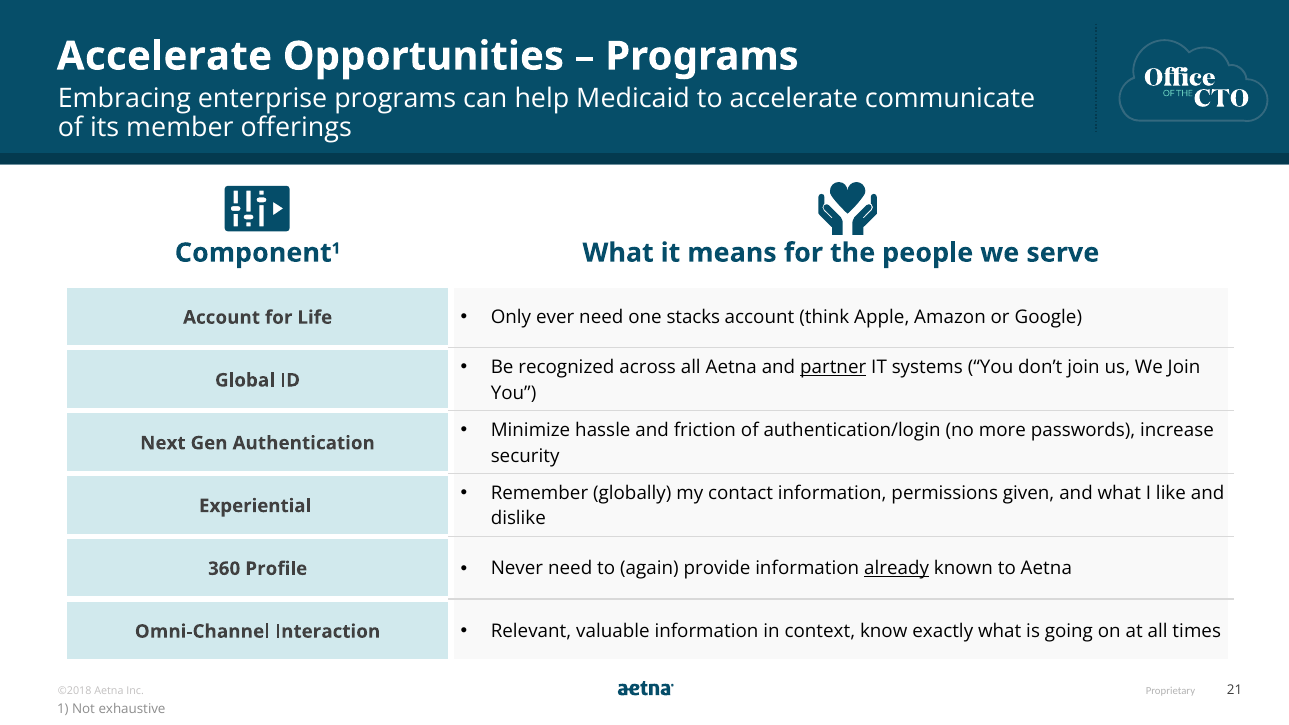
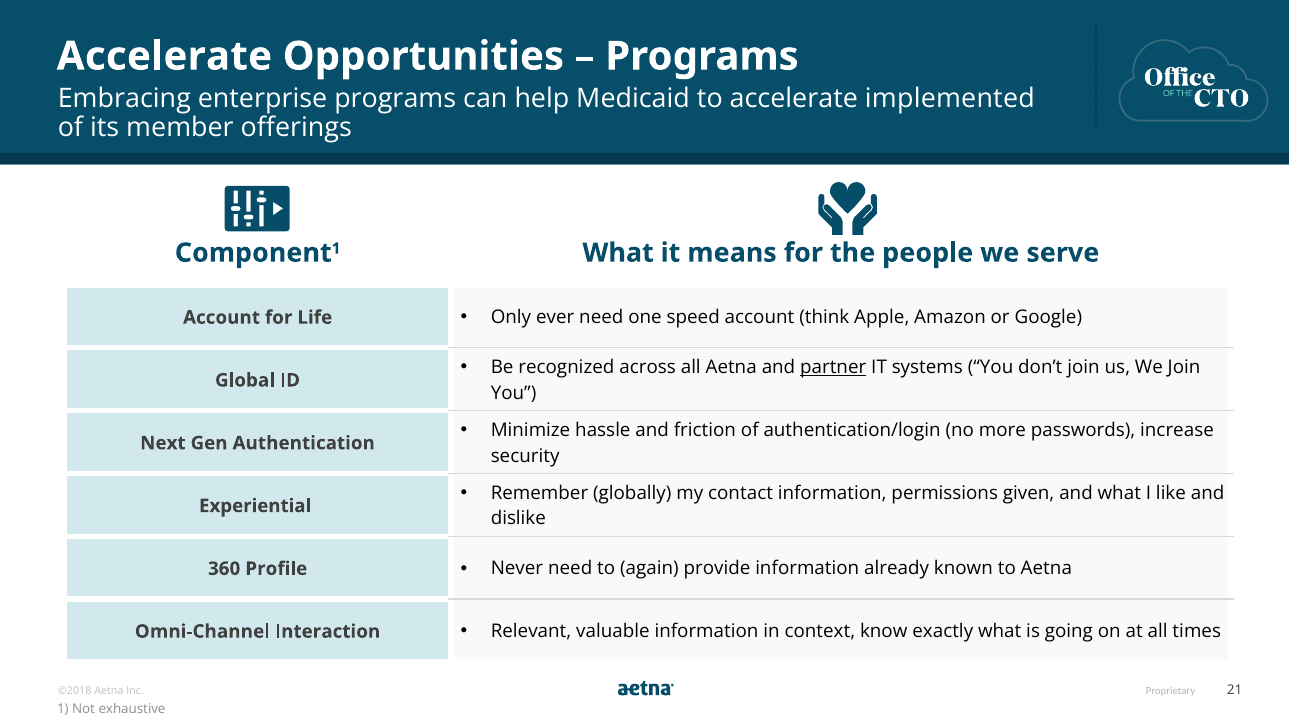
communicate: communicate -> implemented
stacks: stacks -> speed
already underline: present -> none
